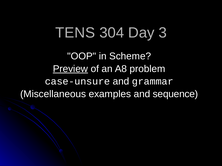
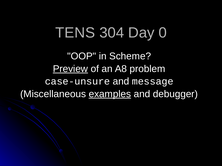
3: 3 -> 0
grammar: grammar -> message
examples underline: none -> present
sequence: sequence -> debugger
